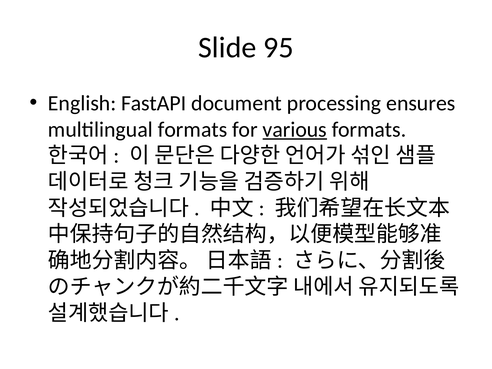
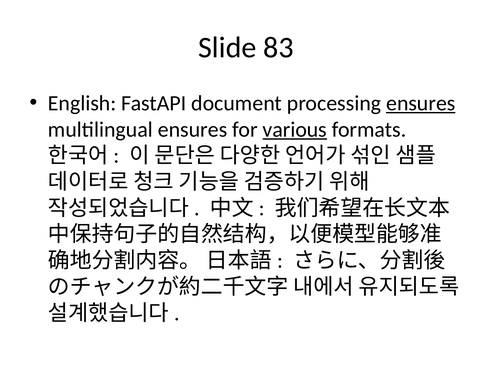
95: 95 -> 83
ensures at (421, 103) underline: none -> present
multilingual formats: formats -> ensures
